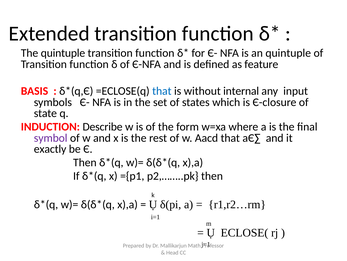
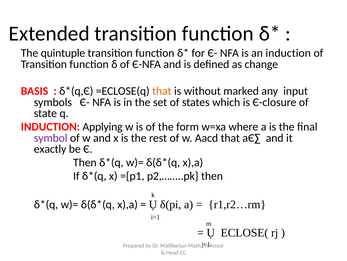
an quintuple: quintuple -> induction
feature: feature -> change
that at (162, 91) colour: blue -> orange
internal: internal -> marked
Describe: Describe -> Applying
